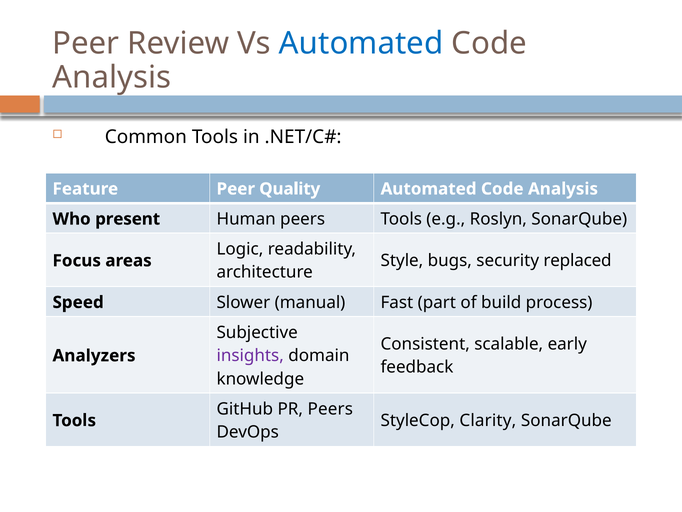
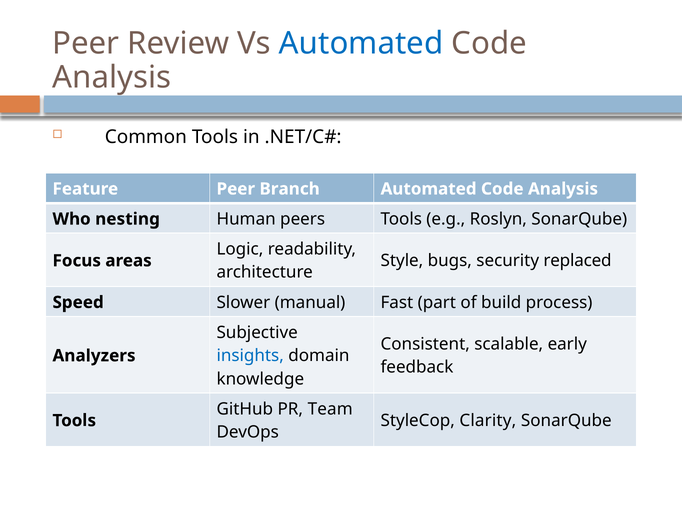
Quality: Quality -> Branch
present: present -> nesting
insights colour: purple -> blue
PR Peers: Peers -> Team
